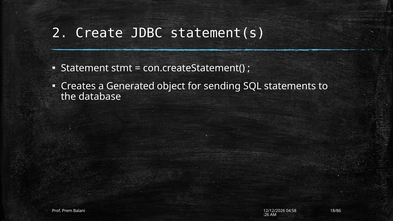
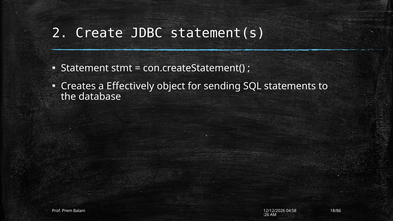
Generated: Generated -> Effectively
